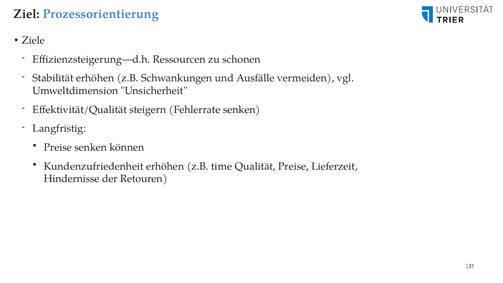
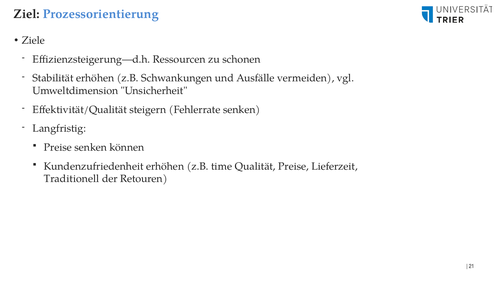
Hindernisse: Hindernisse -> Traditionell
